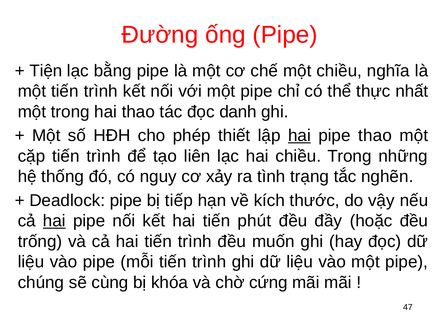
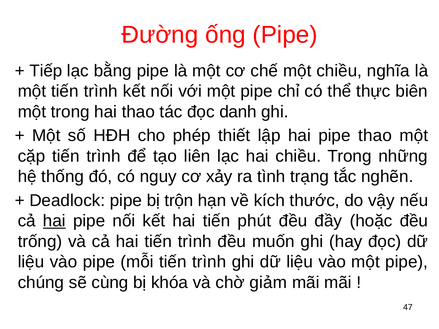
Tiện: Tiện -> Tiếp
nhất: nhất -> biên
hai at (299, 136) underline: present -> none
tiếp: tiếp -> trộn
cứng: cứng -> giảm
